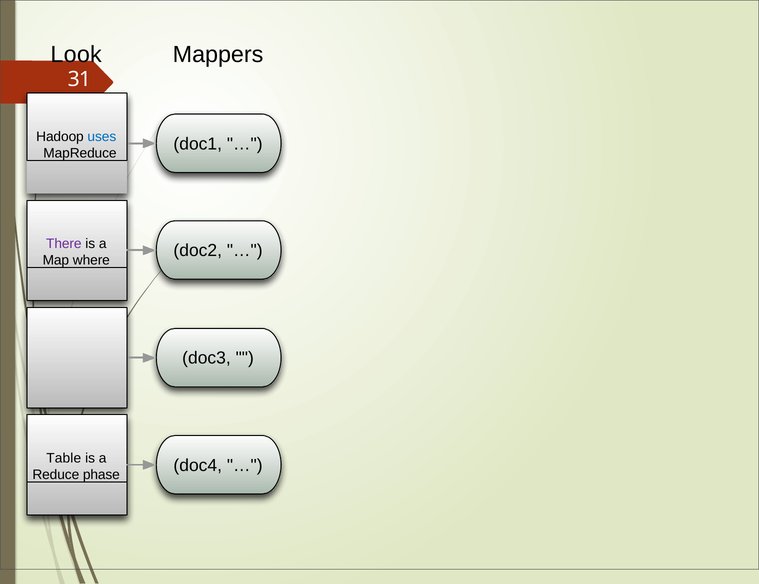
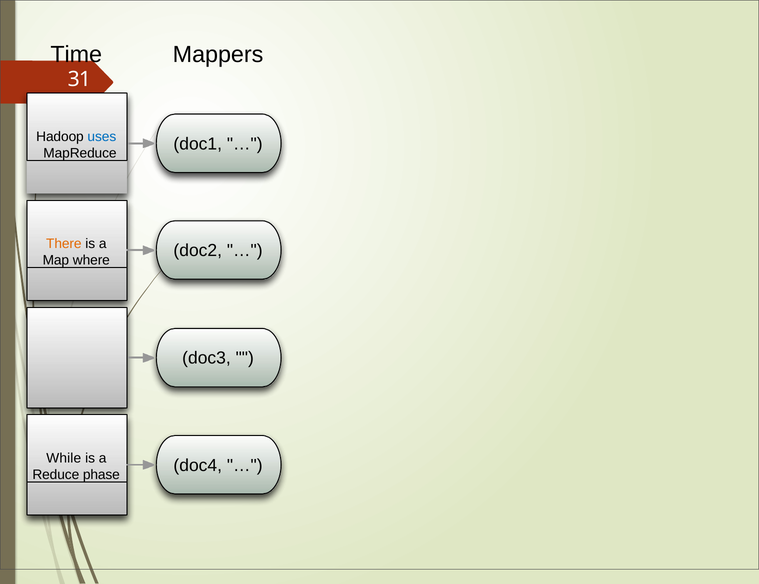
Look: Look -> Time
There colour: purple -> orange
Table: Table -> While
